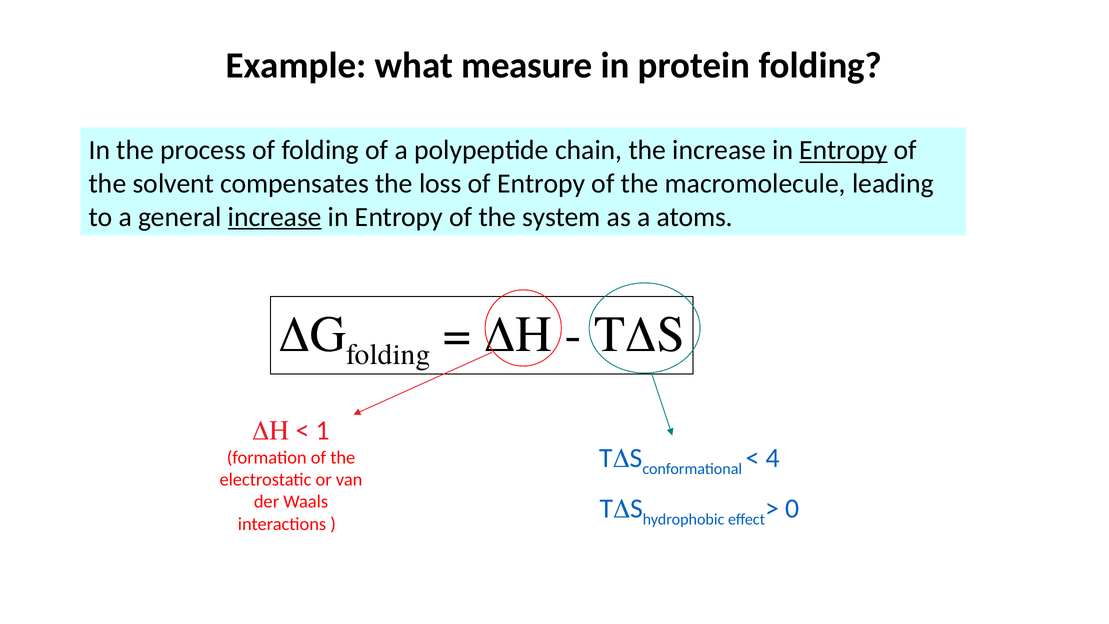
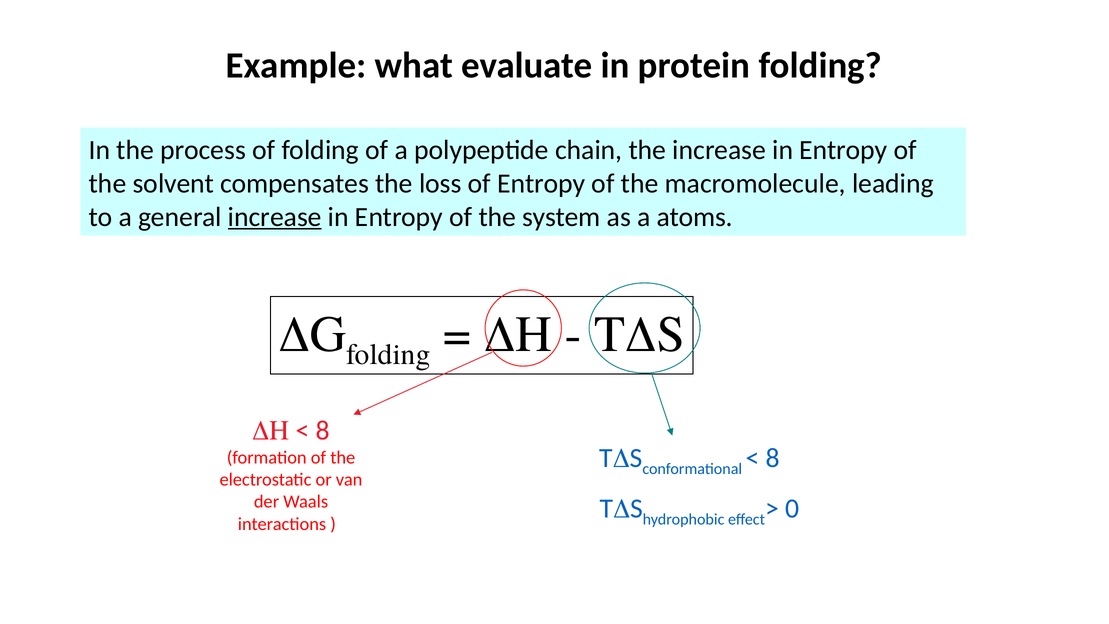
measure: measure -> evaluate
Entropy at (843, 150) underline: present -> none
1 at (323, 430): 1 -> 8
4 at (773, 458): 4 -> 8
